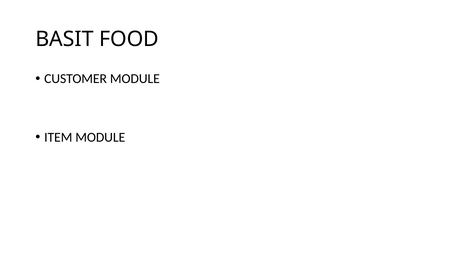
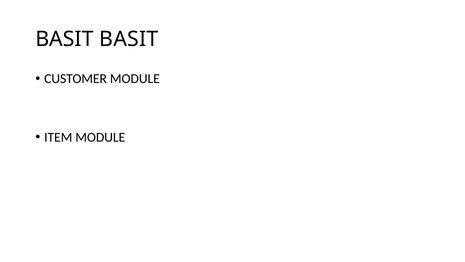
BASIT FOOD: FOOD -> BASIT
